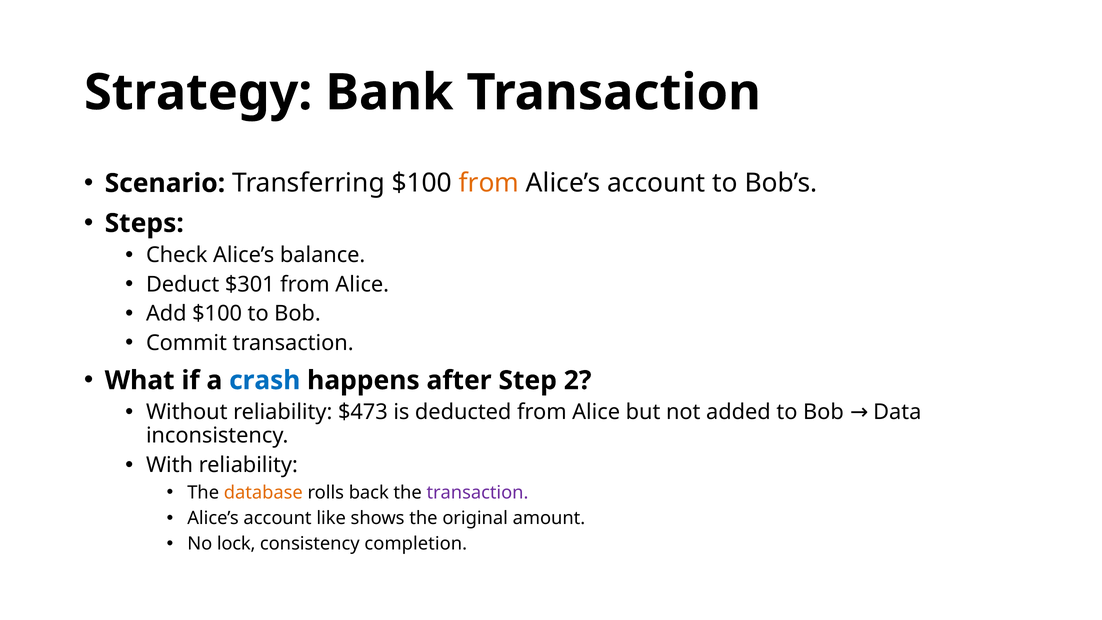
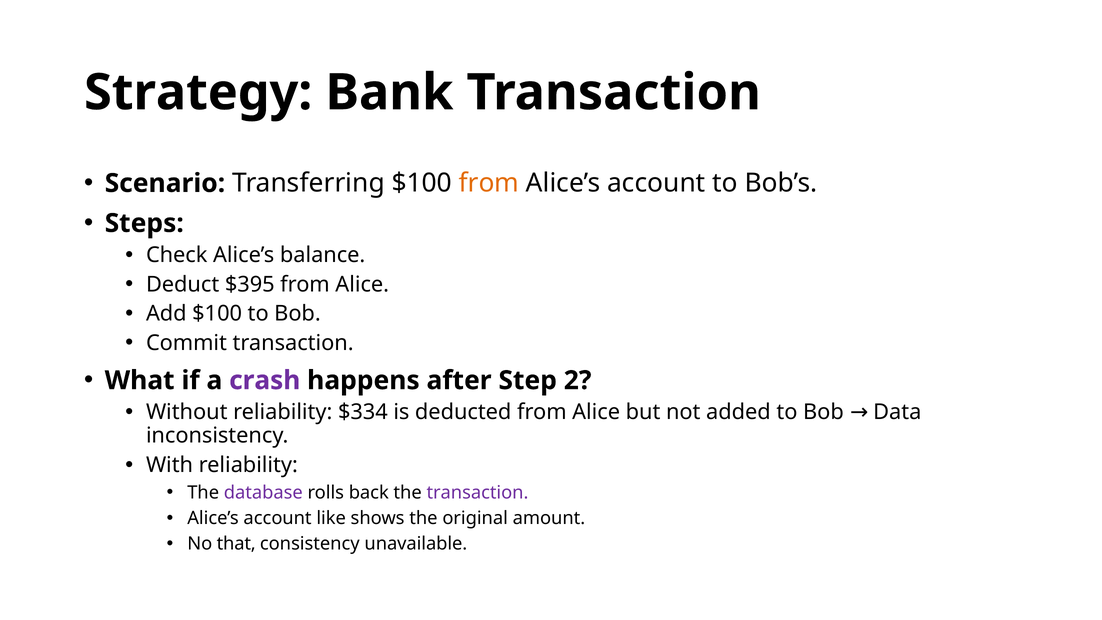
$301: $301 -> $395
crash colour: blue -> purple
$473: $473 -> $334
database colour: orange -> purple
lock: lock -> that
completion: completion -> unavailable
